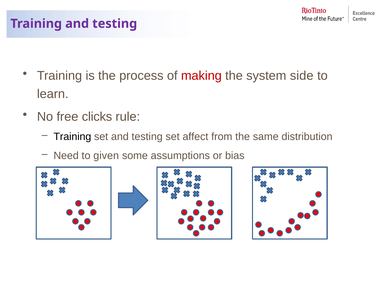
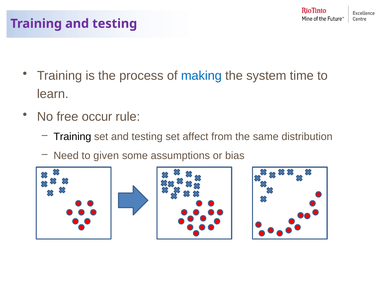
making colour: red -> blue
side: side -> time
clicks: clicks -> occur
